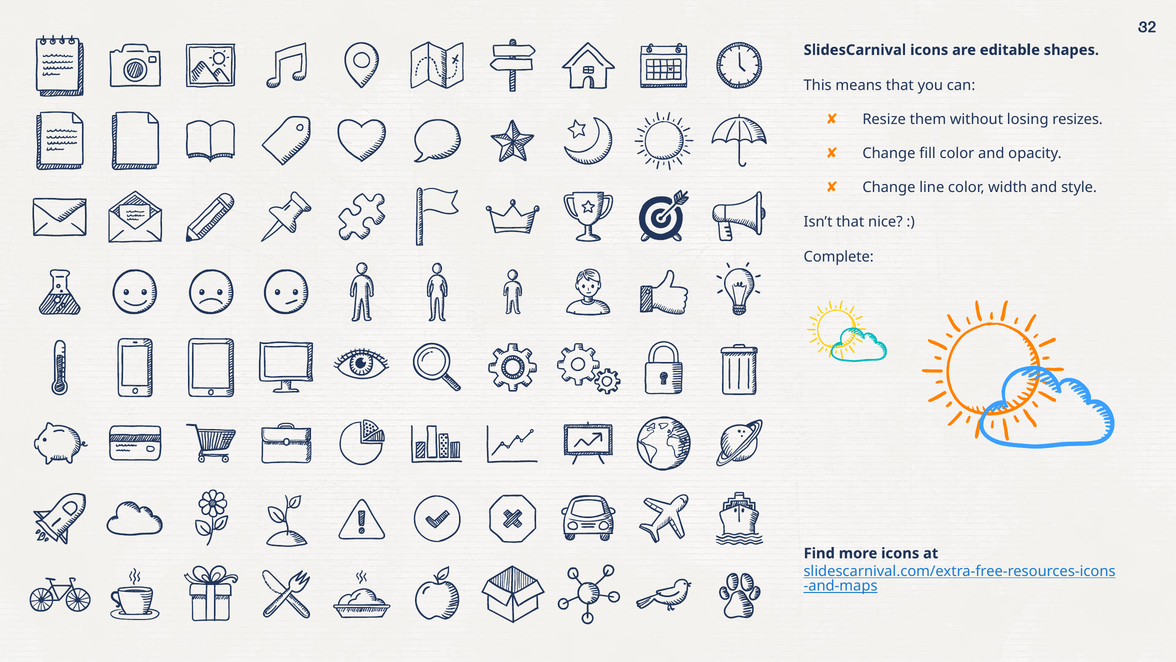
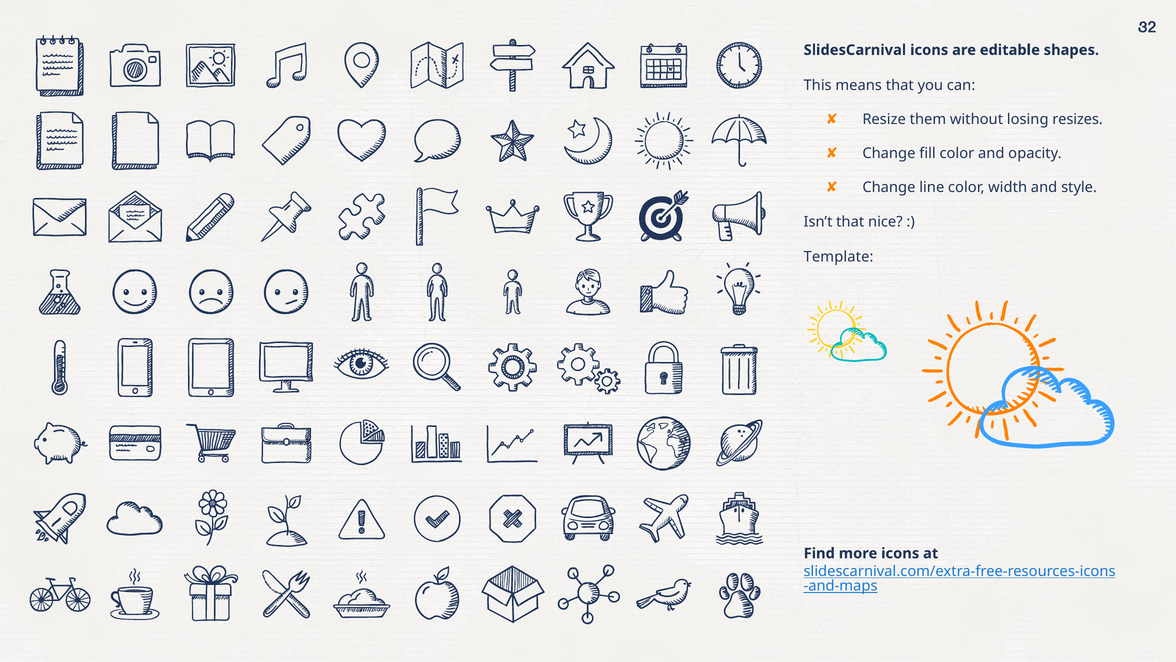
Complete: Complete -> Template
